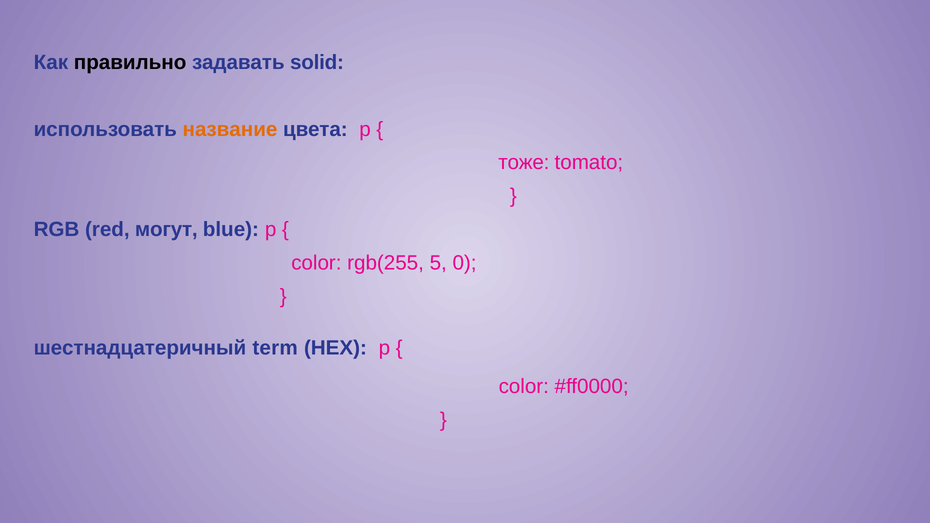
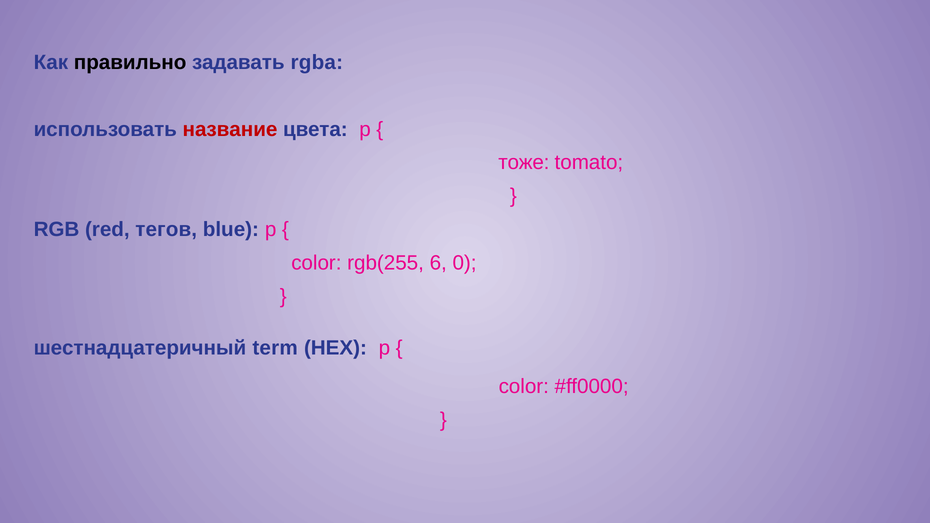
solid: solid -> rgba
название colour: orange -> red
могут: могут -> тегов
5: 5 -> 6
